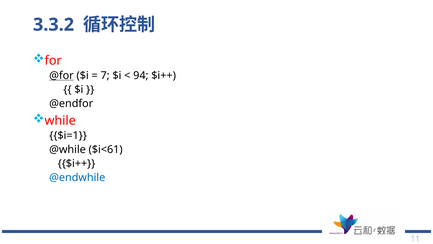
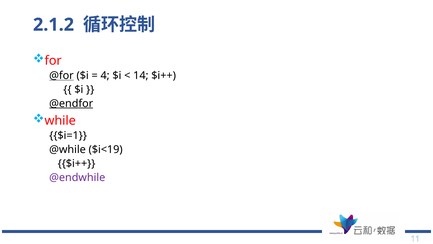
3.3.2: 3.3.2 -> 2.1.2
7: 7 -> 4
94: 94 -> 14
@endfor underline: none -> present
$i<61: $i<61 -> $i<19
@endwhile colour: blue -> purple
